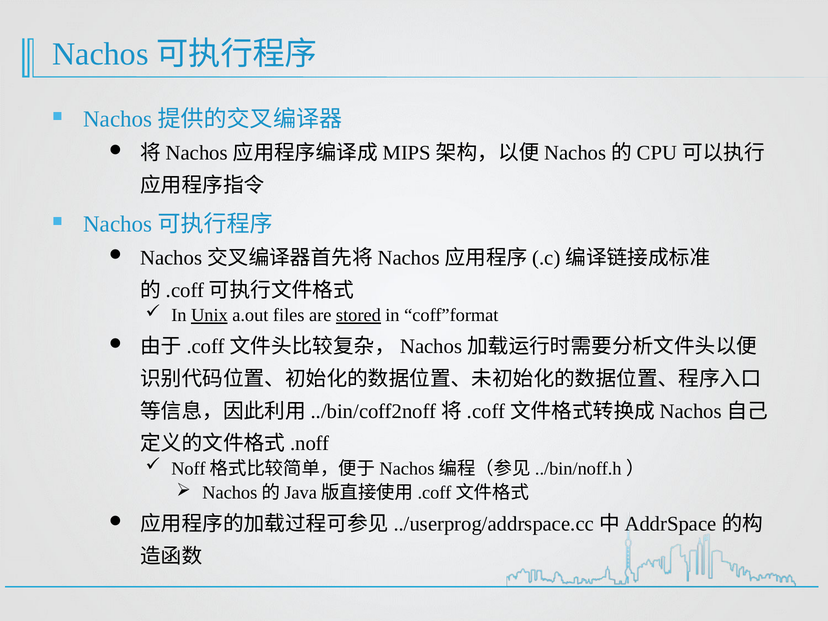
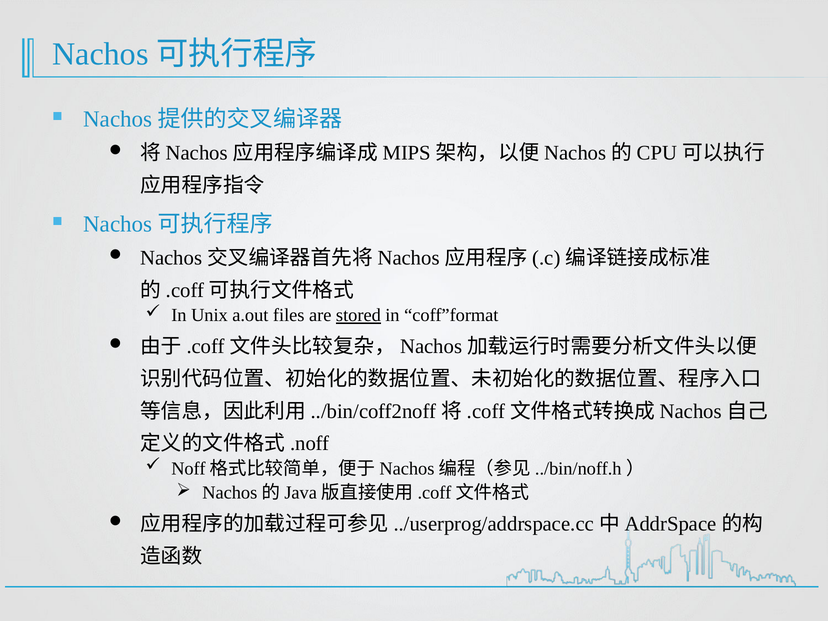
Unix underline: present -> none
